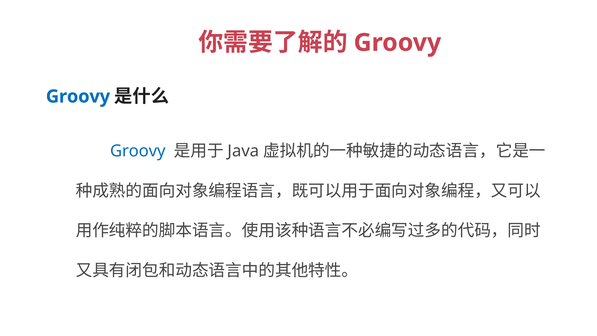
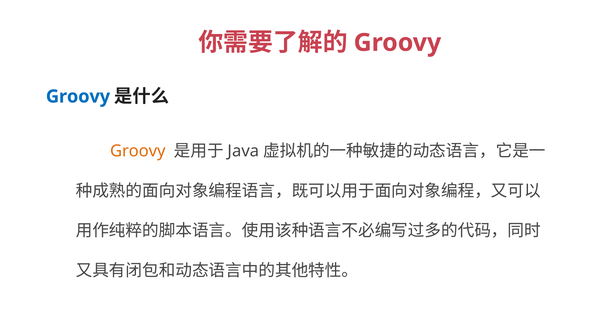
Groovy at (138, 151) colour: blue -> orange
